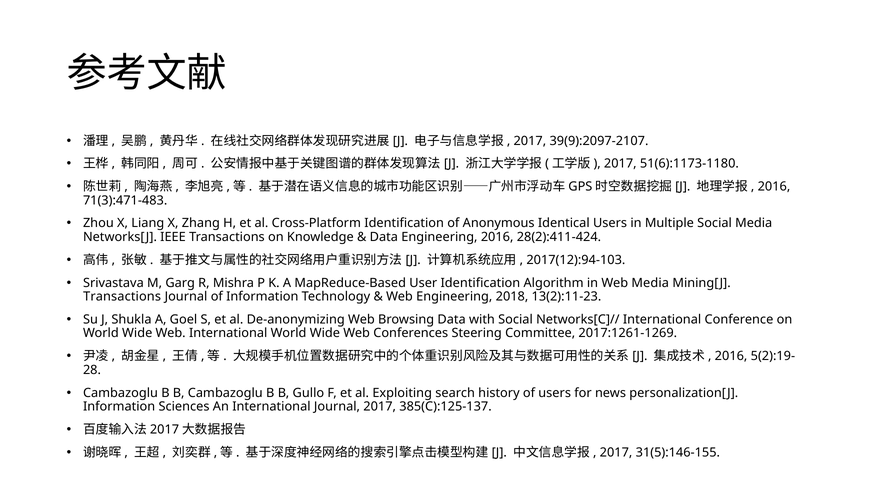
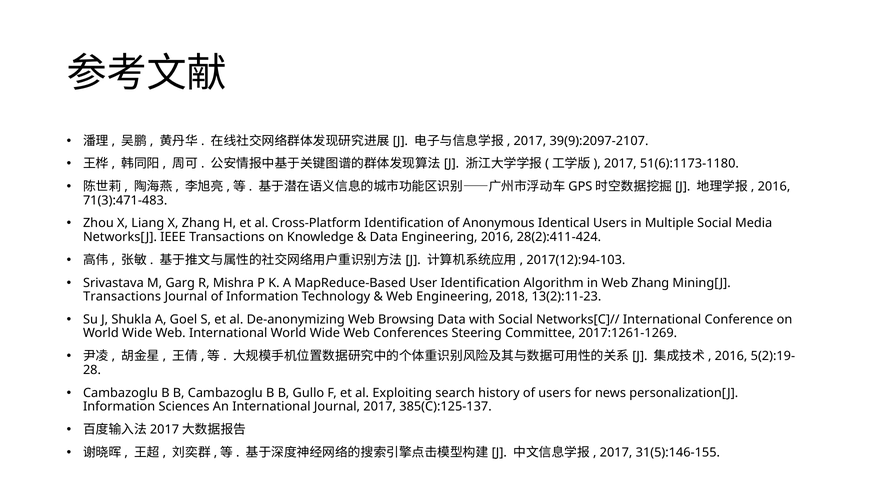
Web Media: Media -> Zhang
